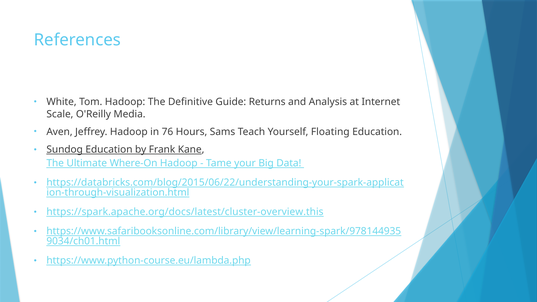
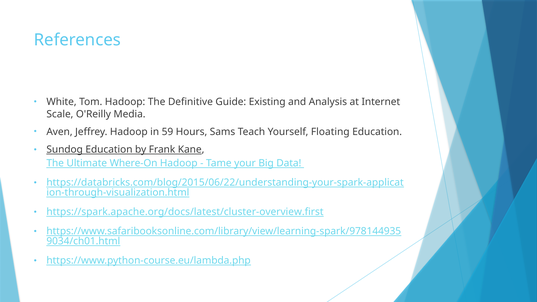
Returns: Returns -> Existing
76: 76 -> 59
https://spark.apache.org/docs/latest/cluster-overview.this: https://spark.apache.org/docs/latest/cluster-overview.this -> https://spark.apache.org/docs/latest/cluster-overview.first
